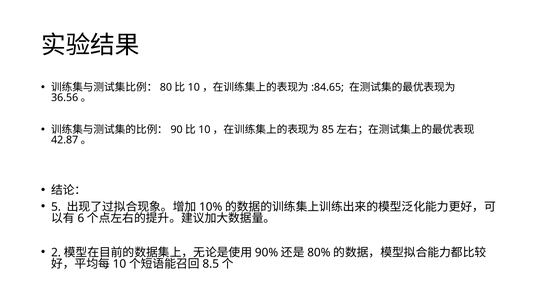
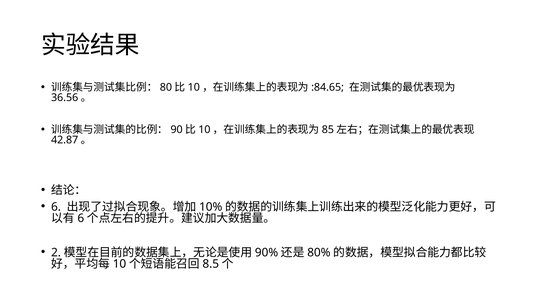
5 at (56, 207): 5 -> 6
